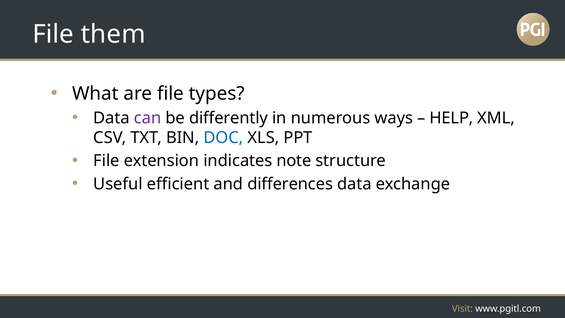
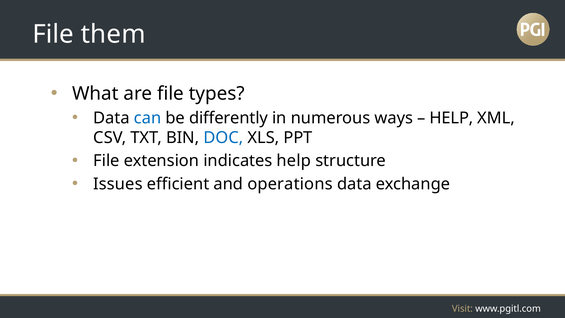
can colour: purple -> blue
indicates note: note -> help
Useful: Useful -> Issues
differences: differences -> operations
